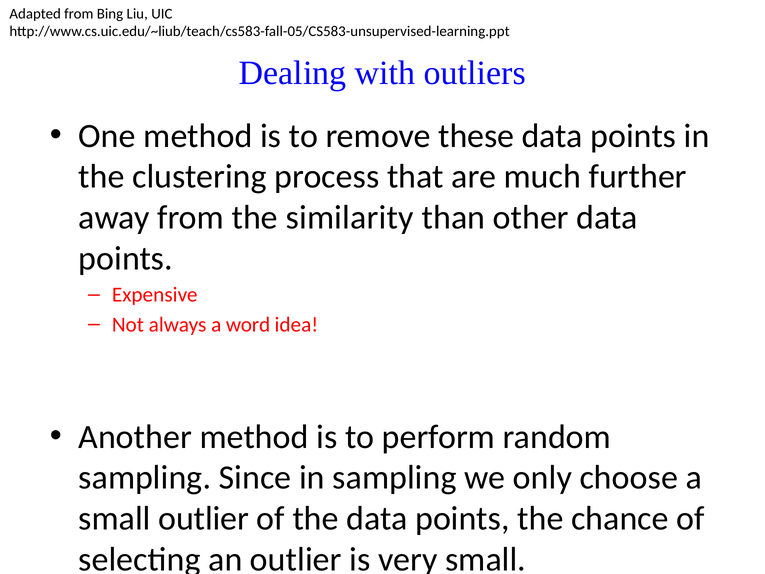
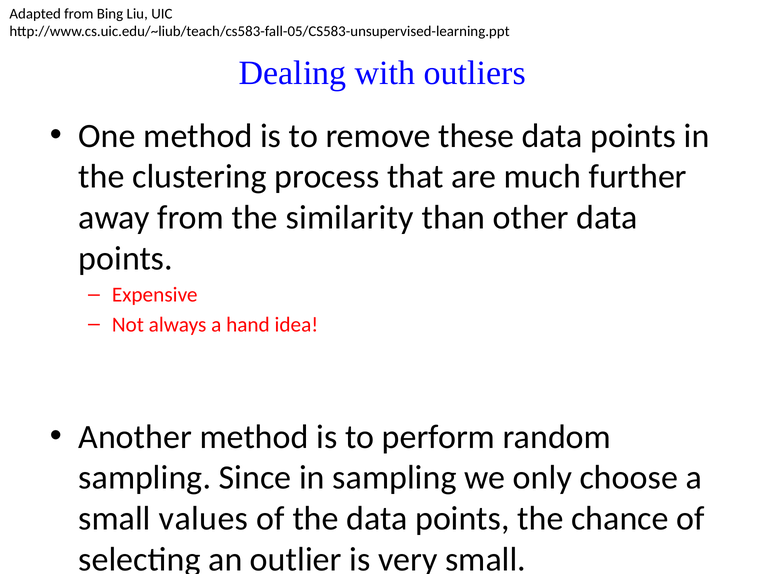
word: word -> hand
small outlier: outlier -> values
